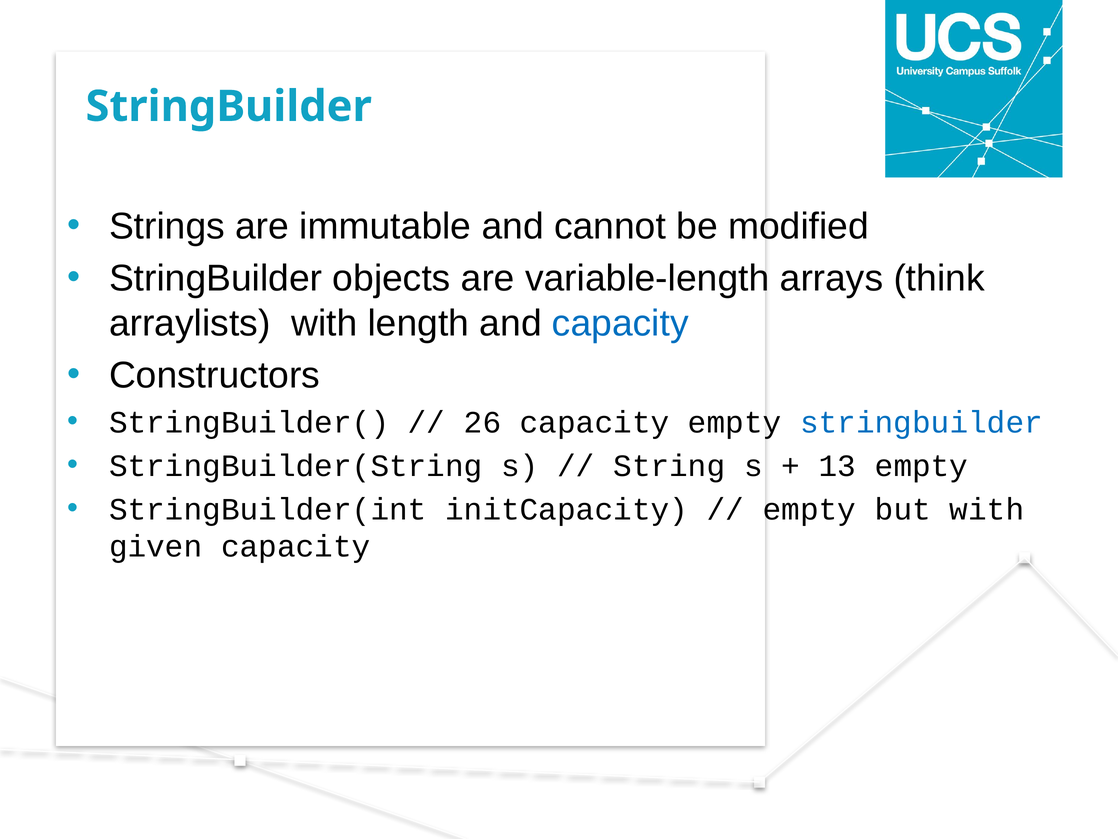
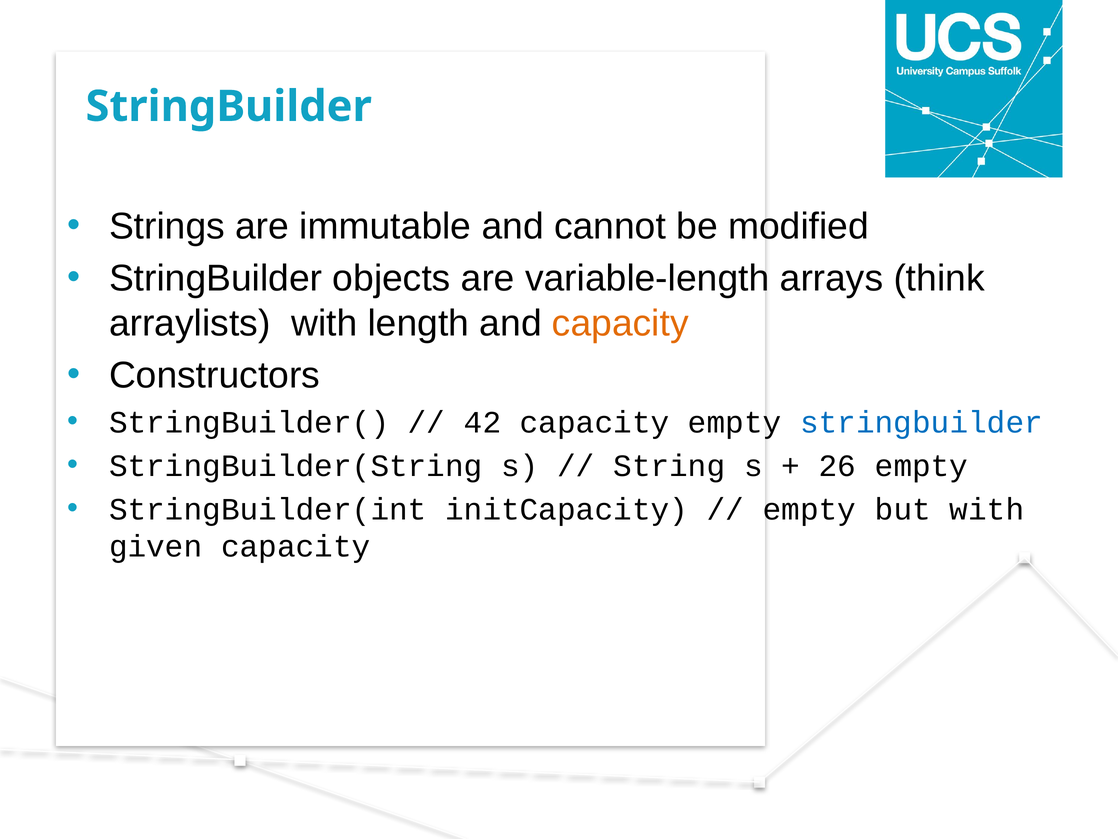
capacity at (620, 323) colour: blue -> orange
26: 26 -> 42
13: 13 -> 26
